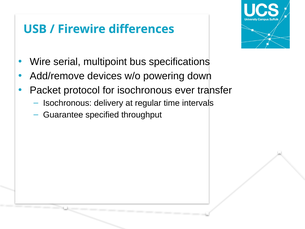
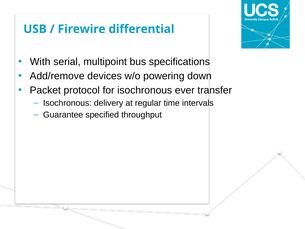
differences: differences -> differential
Wire: Wire -> With
